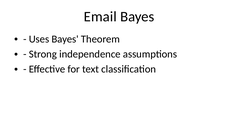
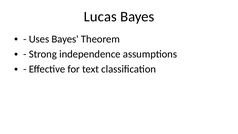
Email: Email -> Lucas
